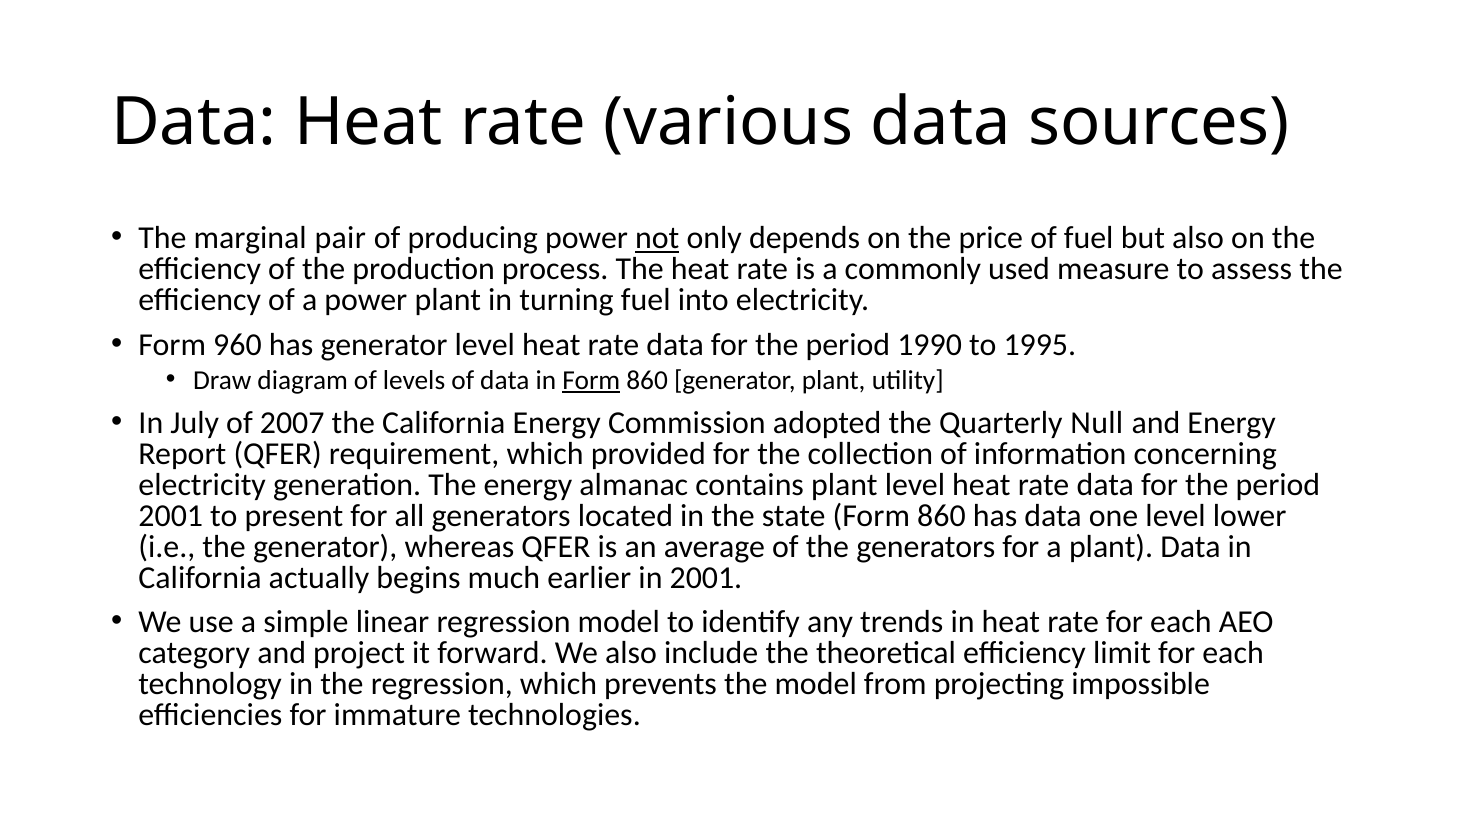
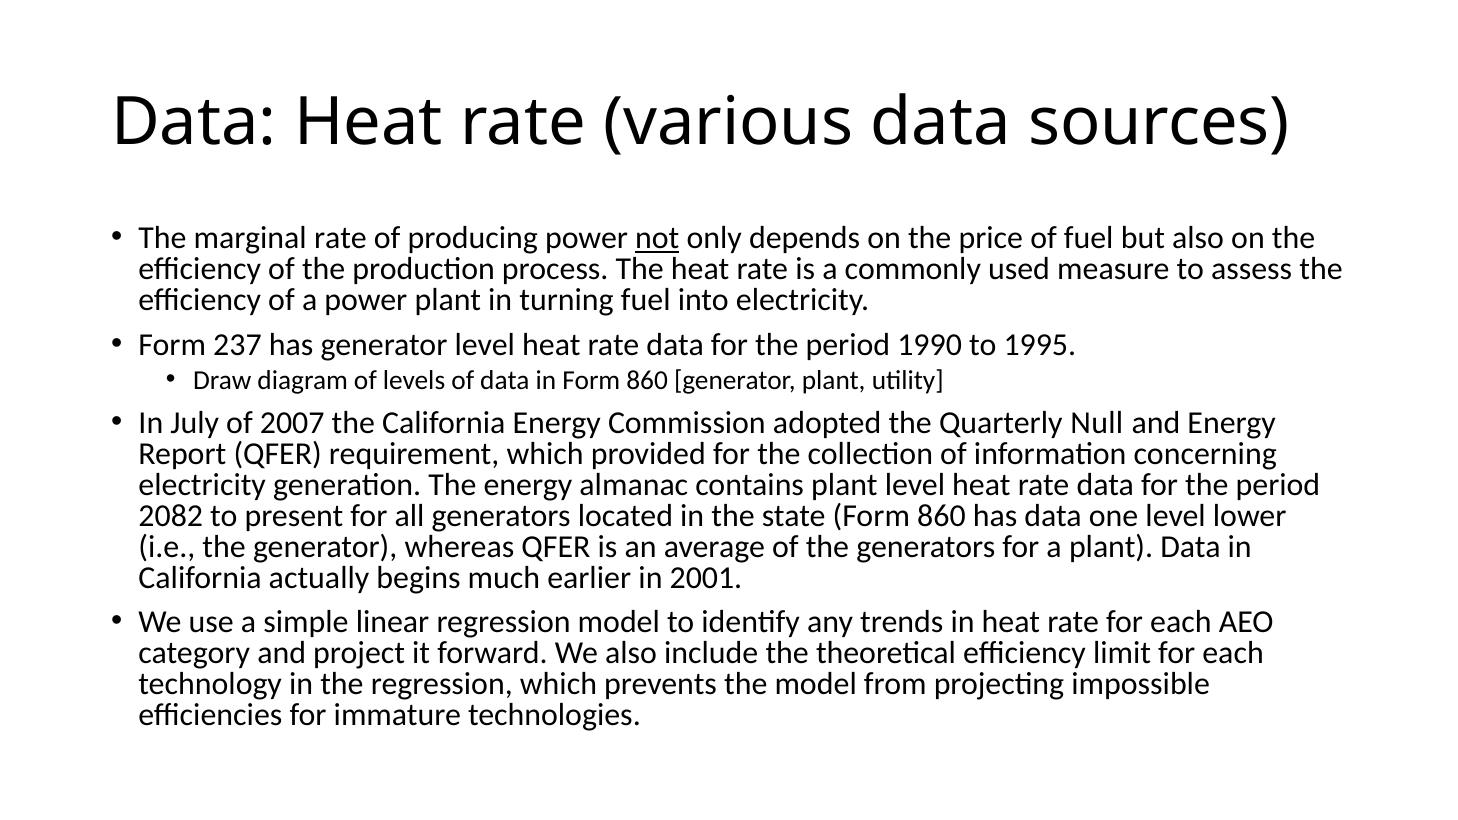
marginal pair: pair -> rate
960: 960 -> 237
Form at (591, 380) underline: present -> none
2001 at (171, 516): 2001 -> 2082
